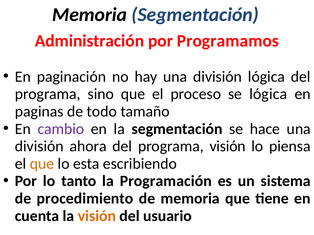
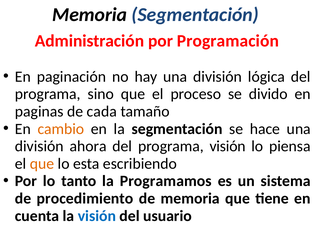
Programamos: Programamos -> Programación
se lógica: lógica -> divido
todo: todo -> cada
cambio colour: purple -> orange
Programación: Programación -> Programamos
visión at (97, 216) colour: orange -> blue
